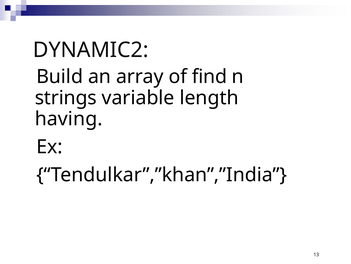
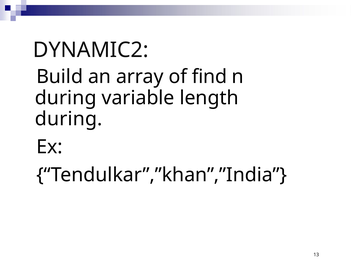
strings at (66, 98): strings -> during
having at (69, 119): having -> during
